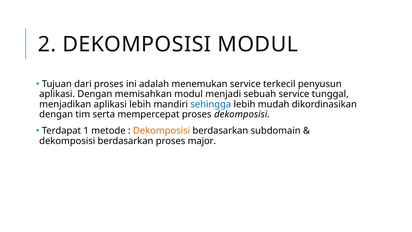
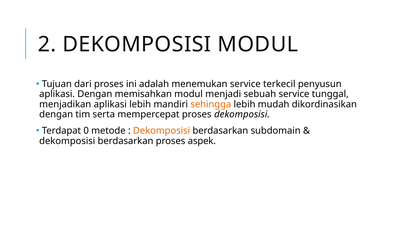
sehingga colour: blue -> orange
1: 1 -> 0
major: major -> aspek
